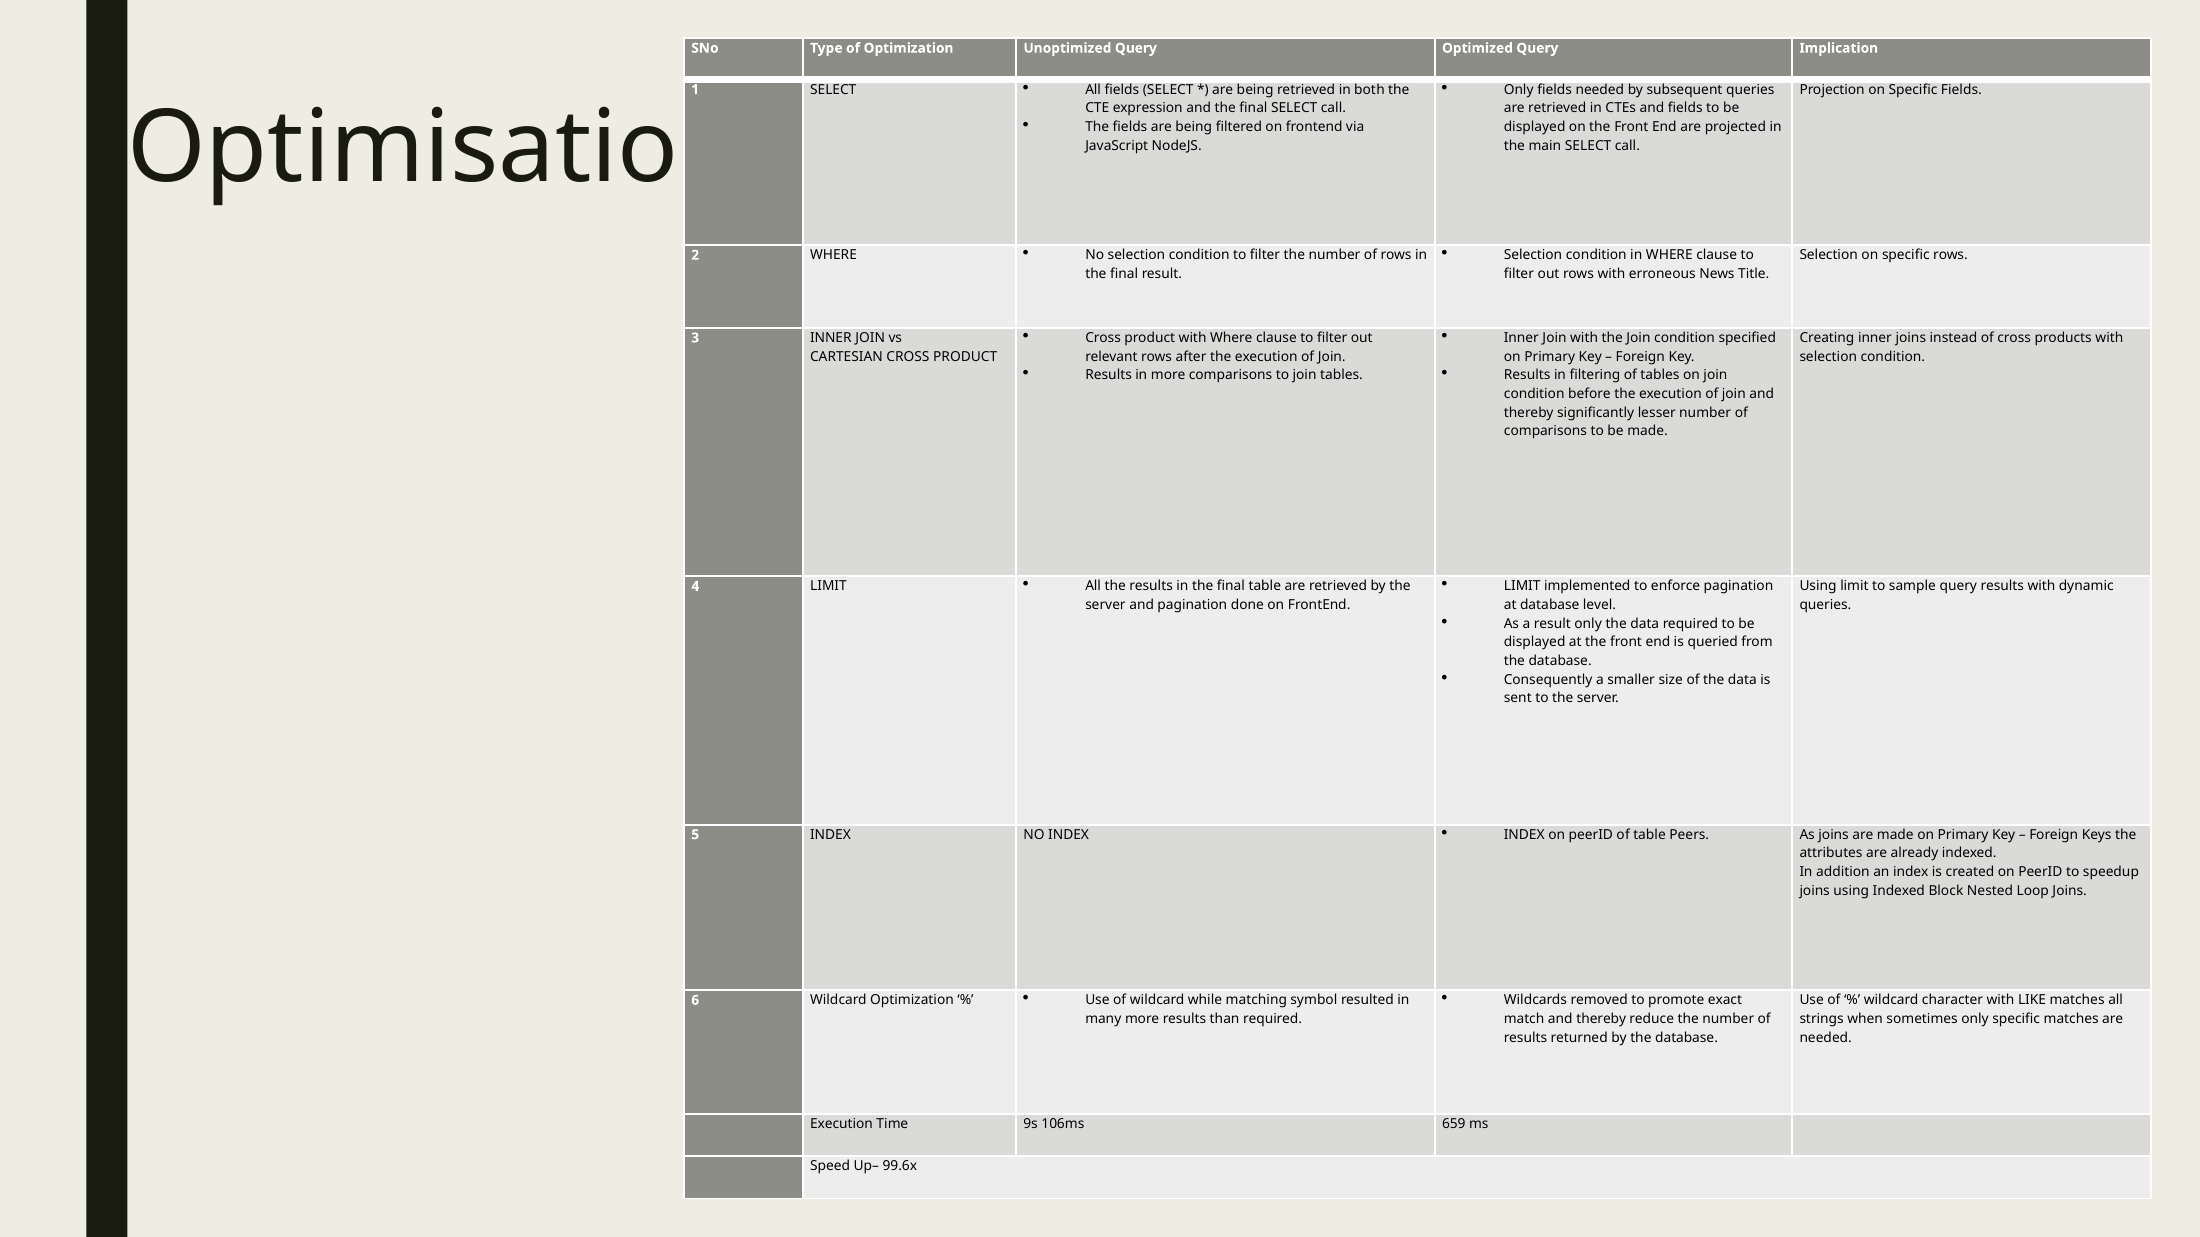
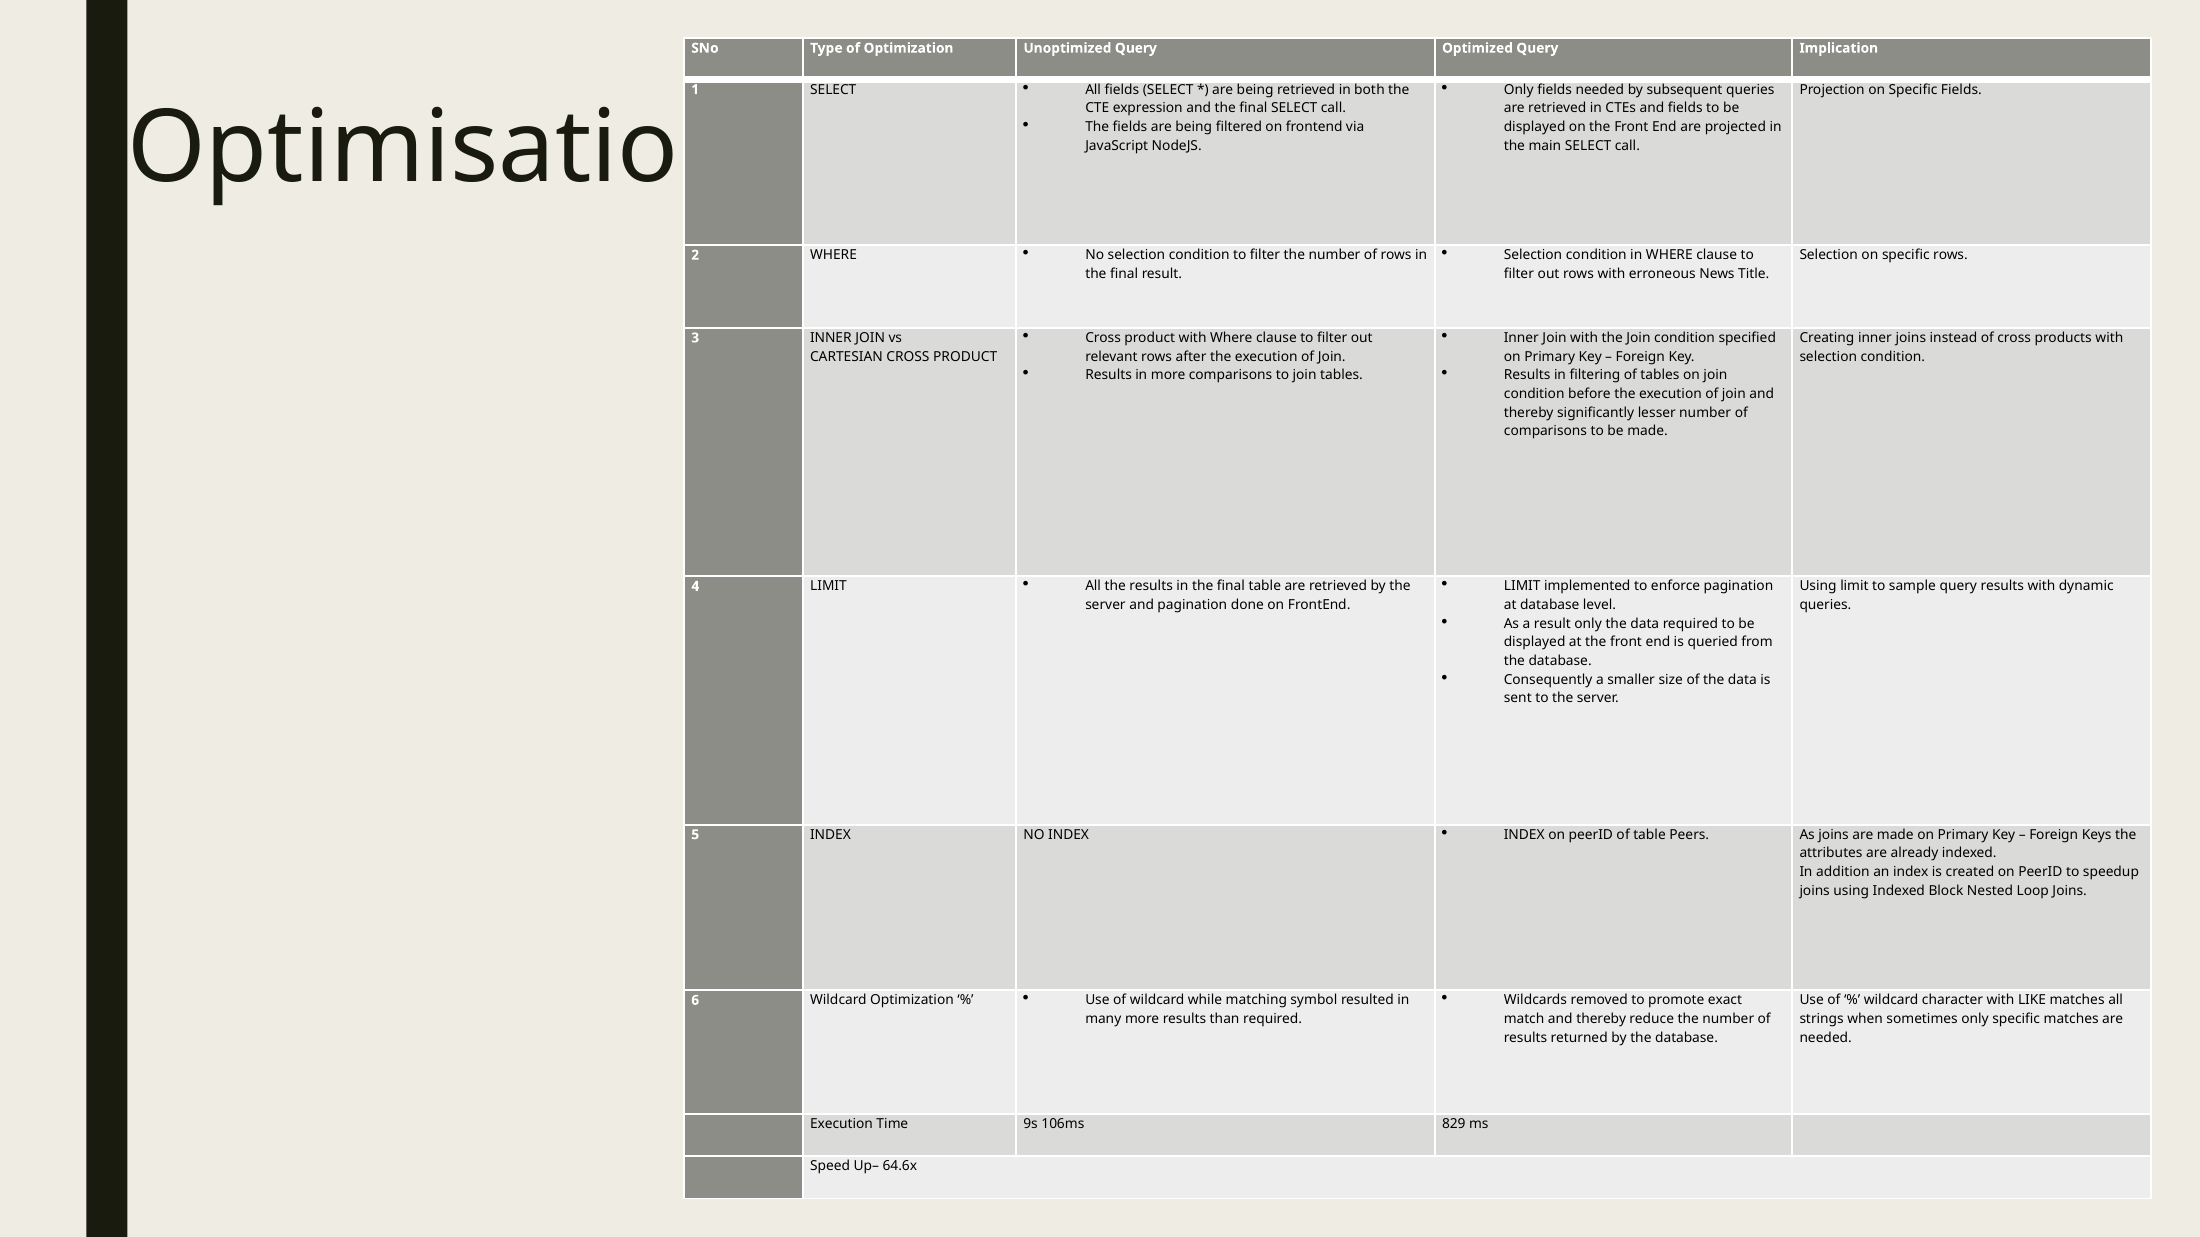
659: 659 -> 829
99.6x: 99.6x -> 64.6x
